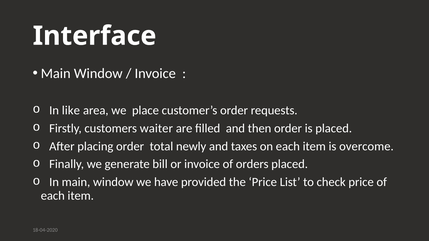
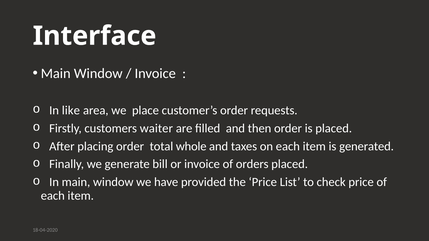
newly: newly -> whole
overcome: overcome -> generated
